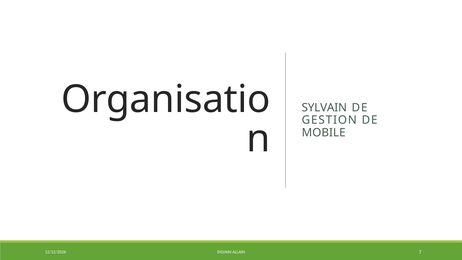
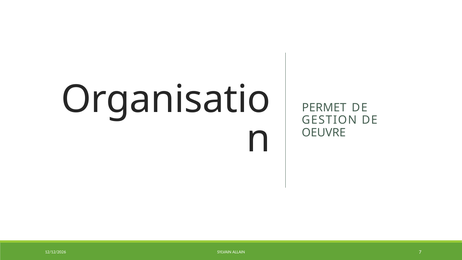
SYLVAIN at (324, 108): SYLVAIN -> PERMET
MOBILE: MOBILE -> OEUVRE
